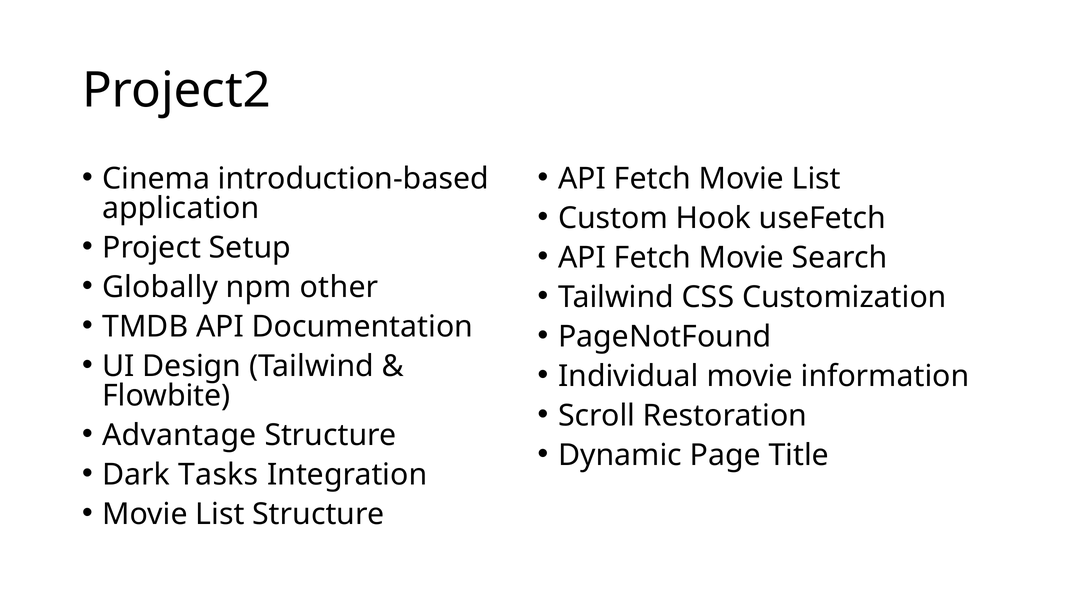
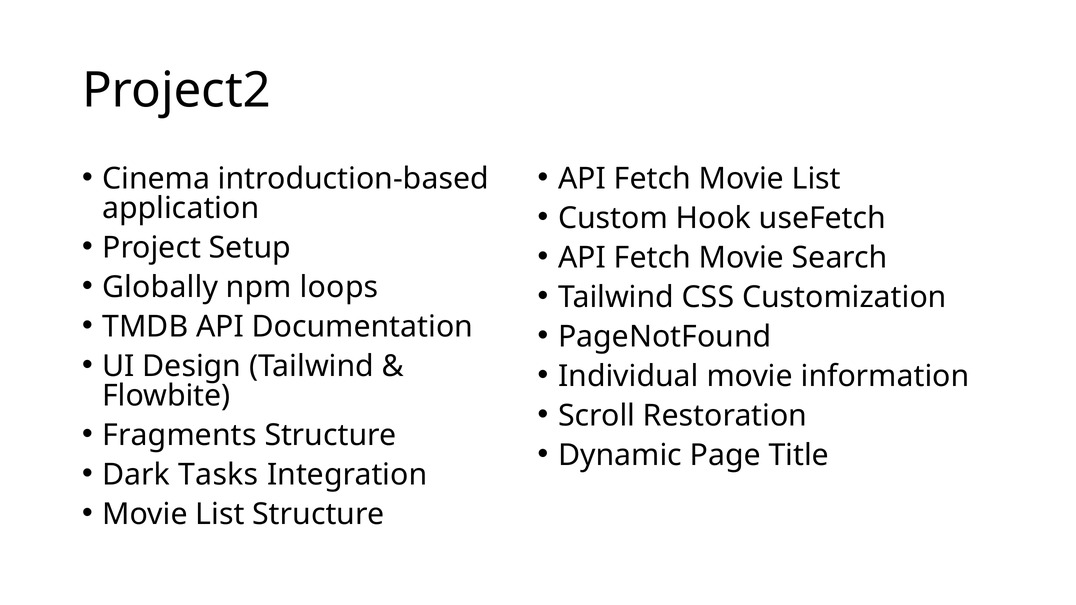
other: other -> loops
Advantage: Advantage -> Fragments
